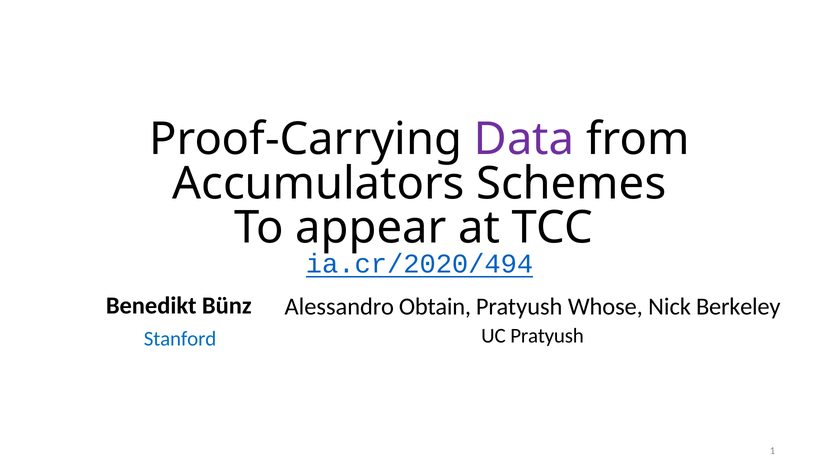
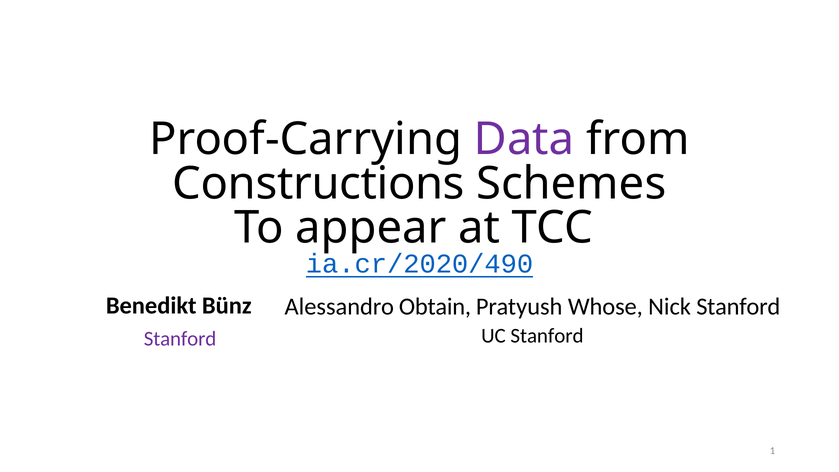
Accumulators: Accumulators -> Constructions
ia.cr/2020/494: ia.cr/2020/494 -> ia.cr/2020/490
Nick Berkeley: Berkeley -> Stanford
UC Pratyush: Pratyush -> Stanford
Stanford at (180, 339) colour: blue -> purple
